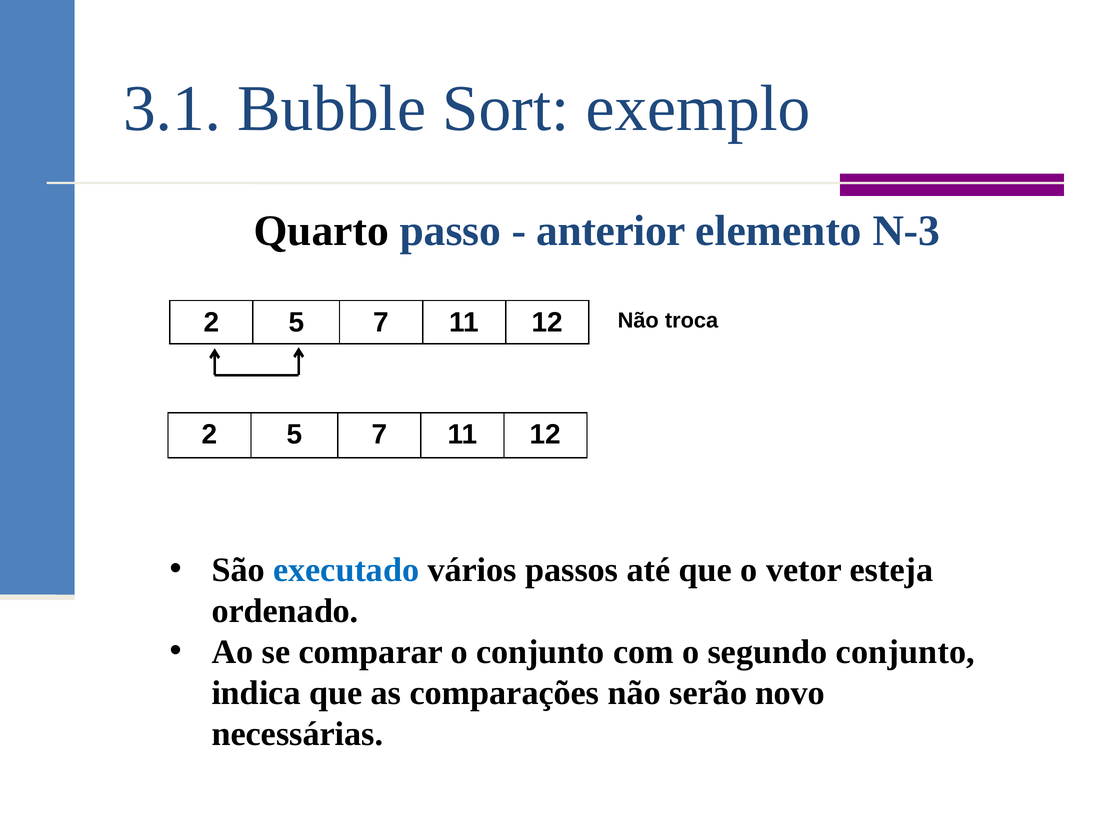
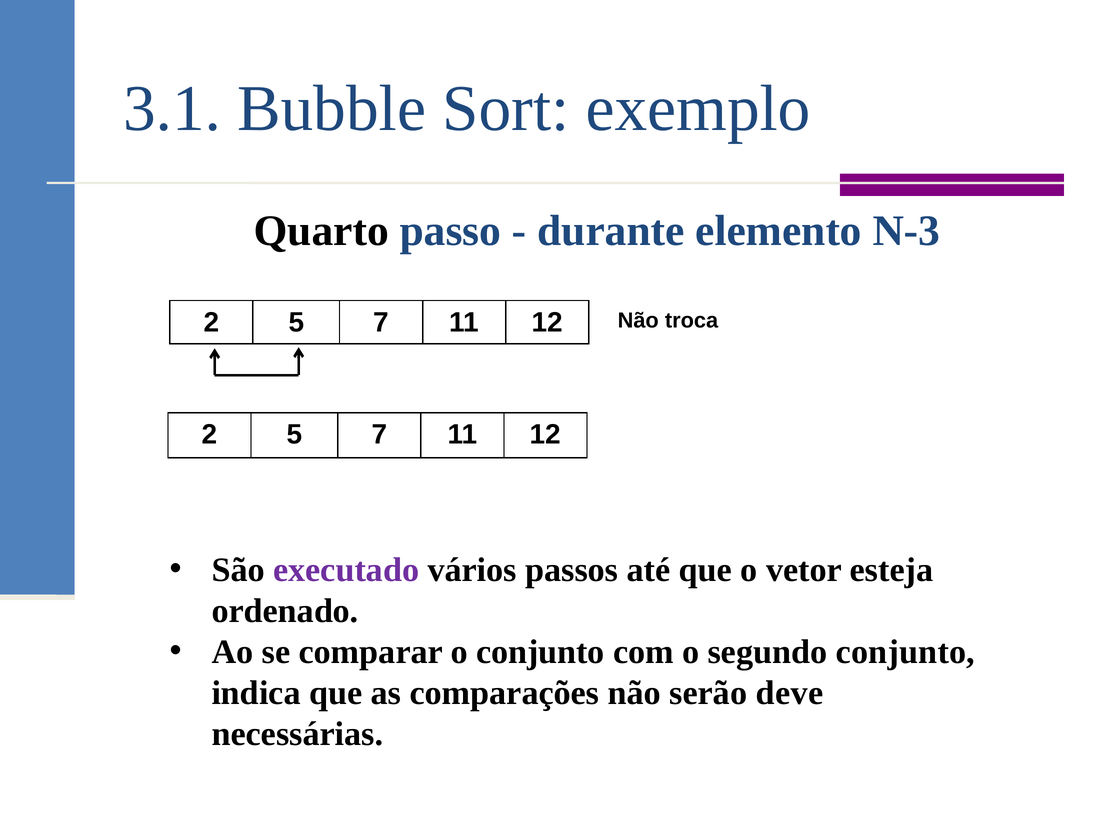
anterior: anterior -> durante
executado colour: blue -> purple
novo: novo -> deve
